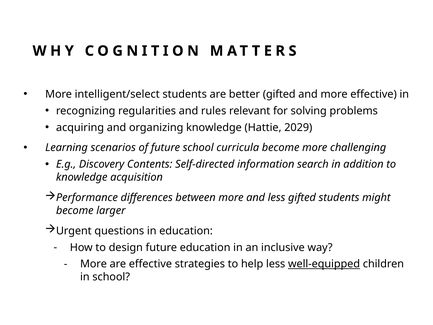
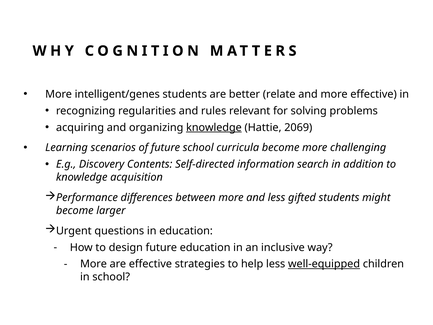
intelligent/select: intelligent/select -> intelligent/genes
better gifted: gifted -> relate
knowledge at (214, 127) underline: none -> present
2029: 2029 -> 2069
